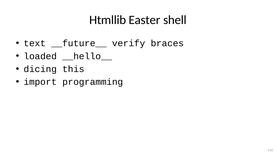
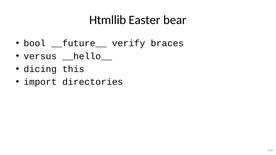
shell: shell -> bear
text: text -> bool
loaded: loaded -> versus
programming: programming -> directories
